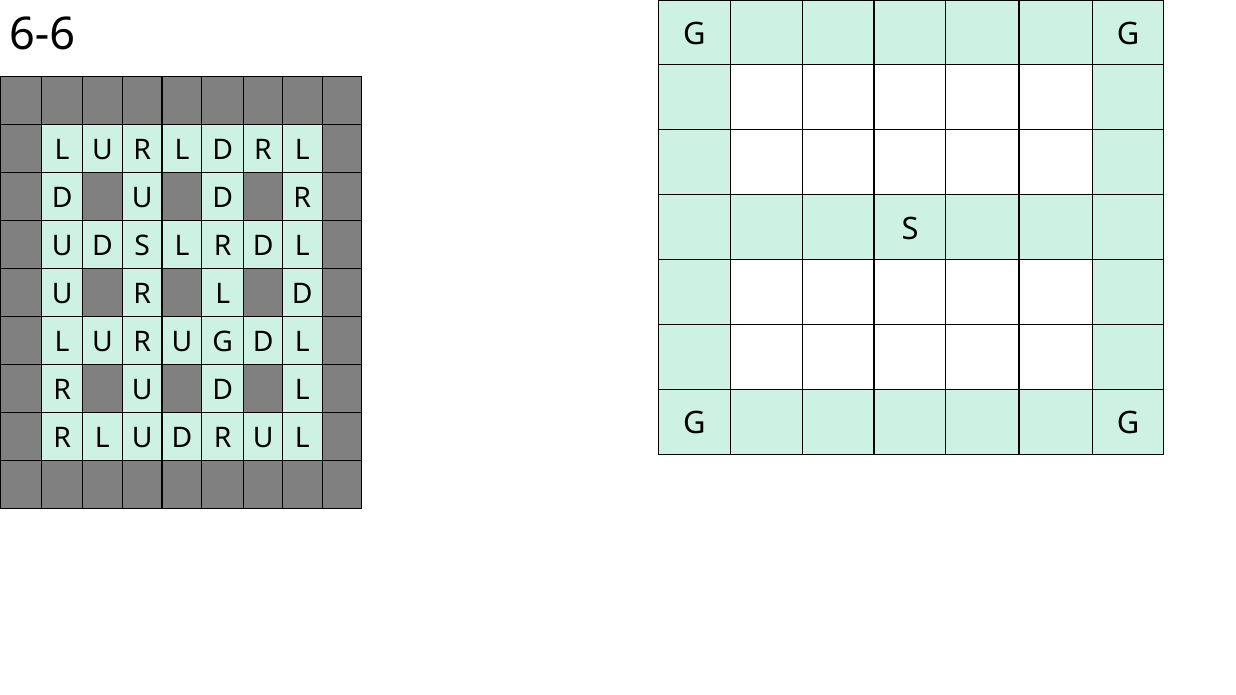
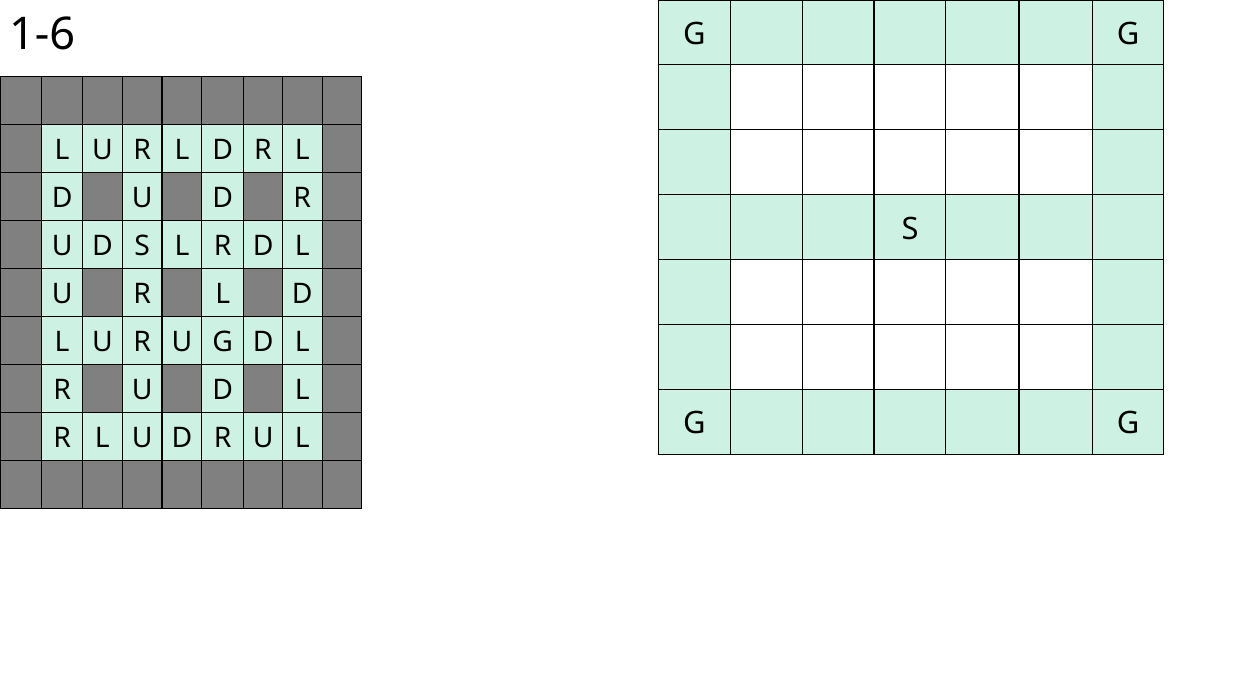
6-6: 6-6 -> 1-6
